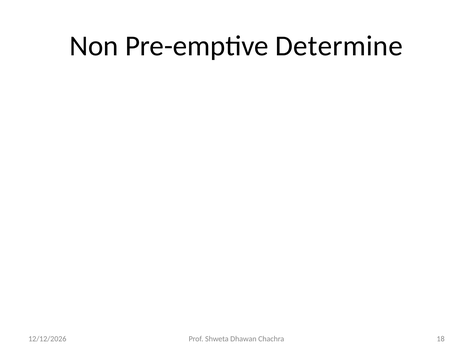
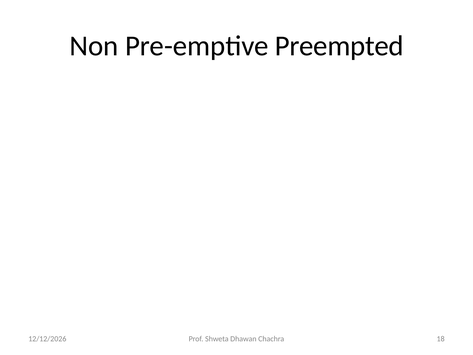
Determine: Determine -> Preempted
